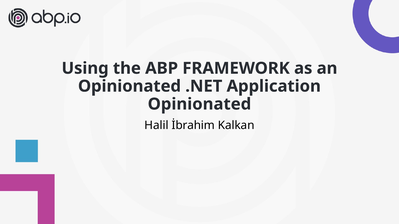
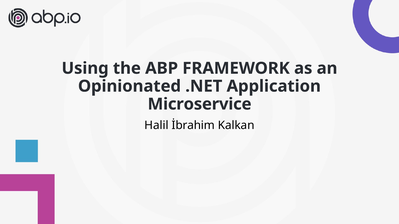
Opinionated at (199, 104): Opinionated -> Microservice
